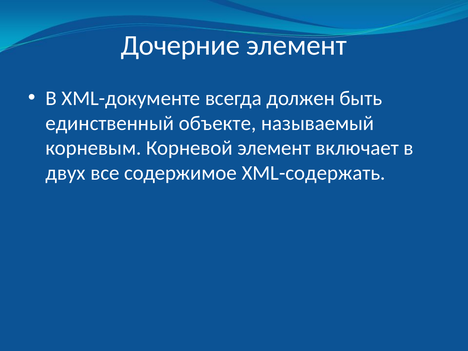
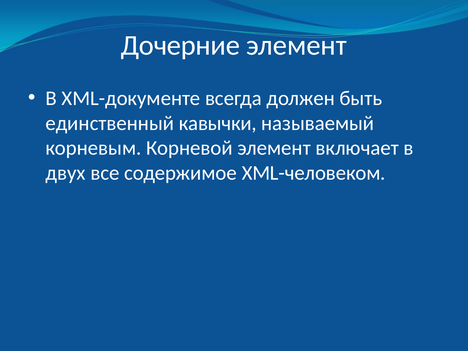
объекте: объекте -> кавычки
XML-содержать: XML-содержать -> XML-человеком
